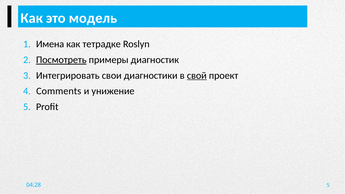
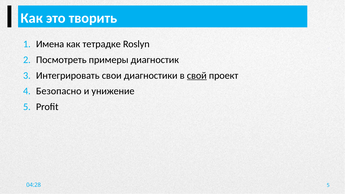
модель: модель -> творить
Посмотреть underline: present -> none
Comments: Comments -> Безопасно
